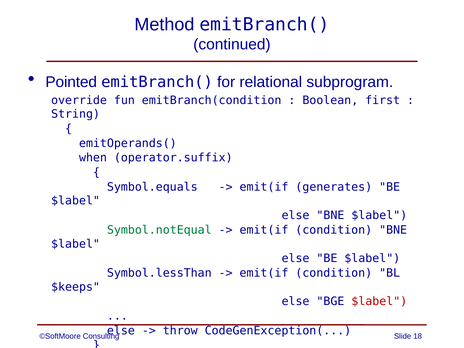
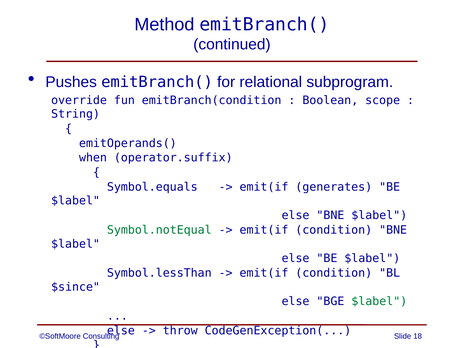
Pointed: Pointed -> Pushes
first: first -> scope
$keeps: $keeps -> $since
$label at (379, 301) colour: red -> green
